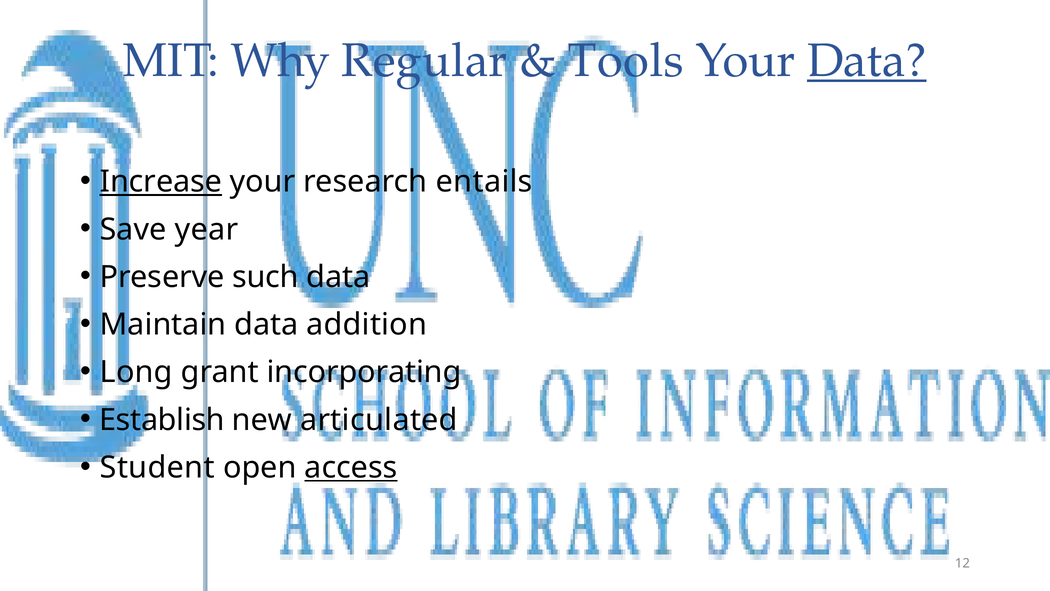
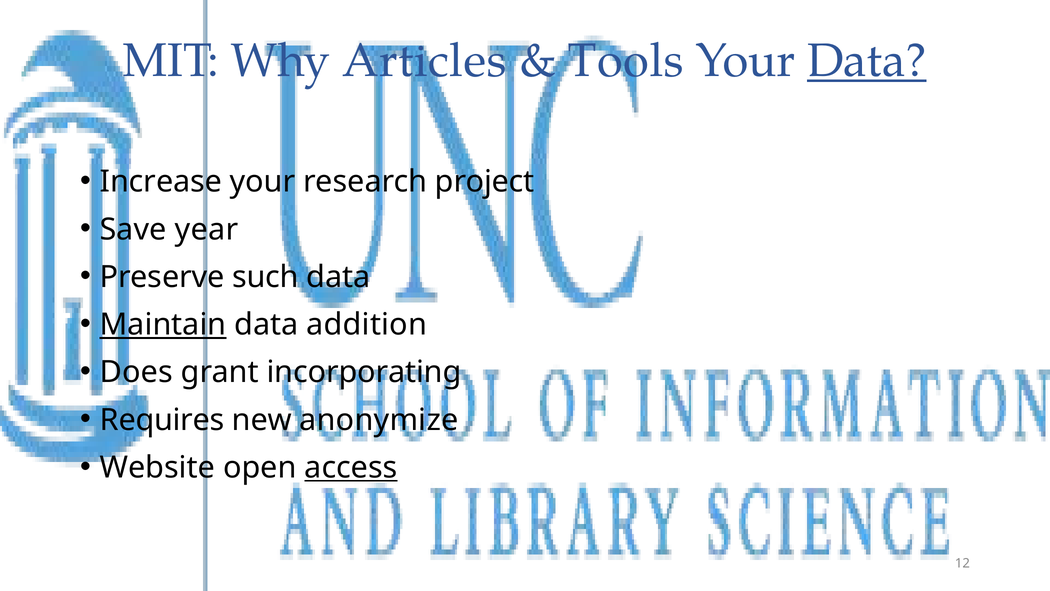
Regular: Regular -> Articles
Increase underline: present -> none
entails: entails -> project
Maintain underline: none -> present
Long: Long -> Does
Establish: Establish -> Requires
articulated: articulated -> anonymize
Student: Student -> Website
